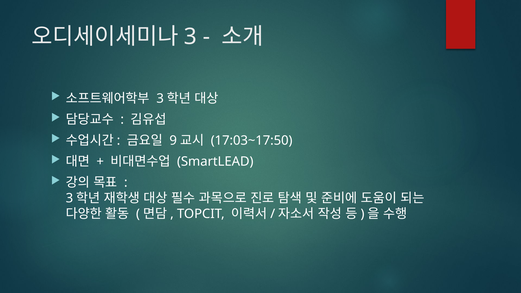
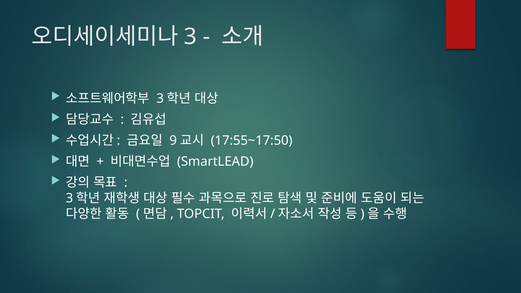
17:03~17:50: 17:03~17:50 -> 17:55~17:50
